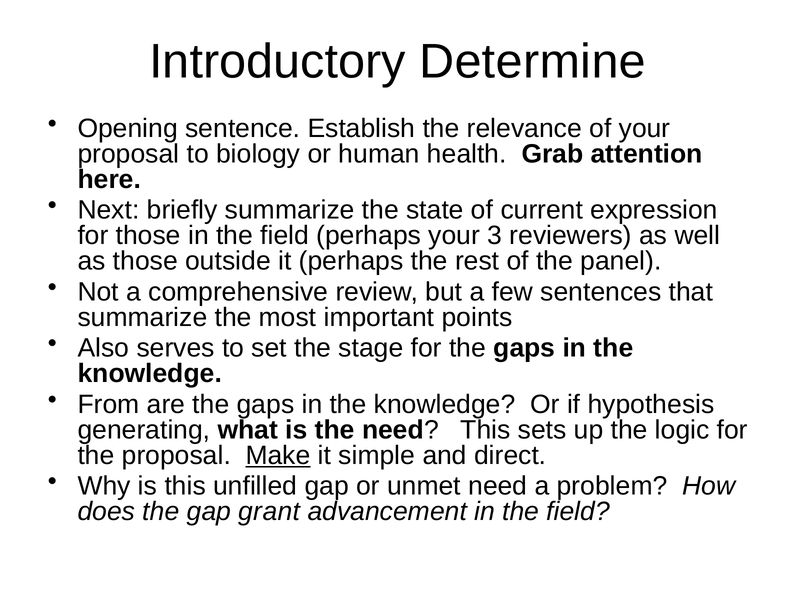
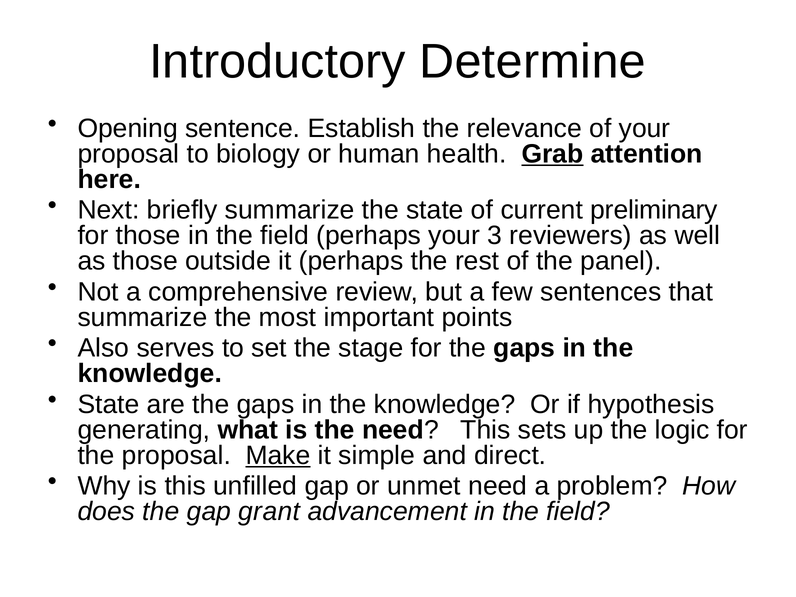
Grab underline: none -> present
expression: expression -> preliminary
From at (109, 404): From -> State
